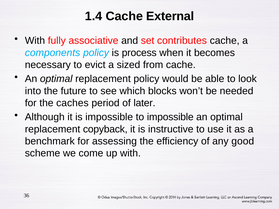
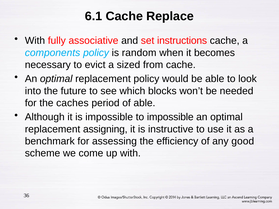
1.4: 1.4 -> 6.1
External: External -> Replace
contributes: contributes -> instructions
process: process -> random
of later: later -> able
copyback: copyback -> assigning
